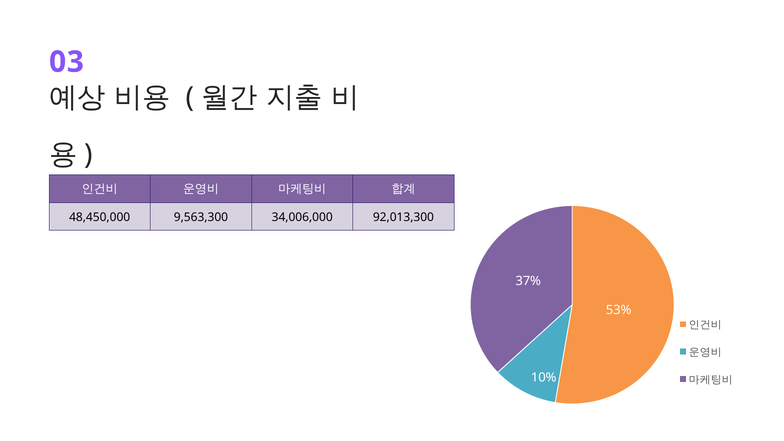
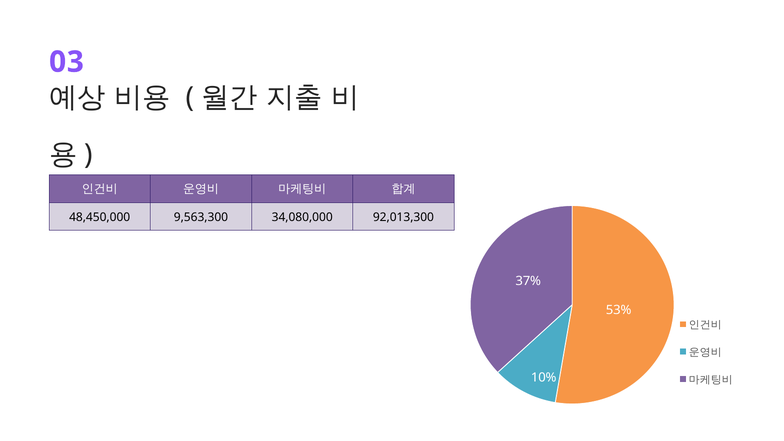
34,006,000: 34,006,000 -> 34,080,000
